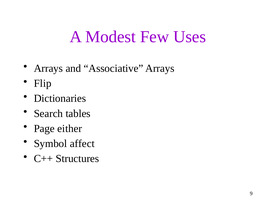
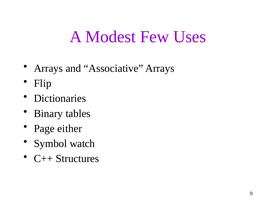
Search: Search -> Binary
affect: affect -> watch
